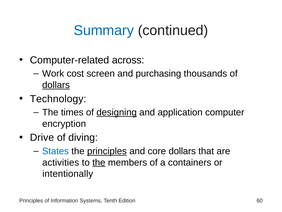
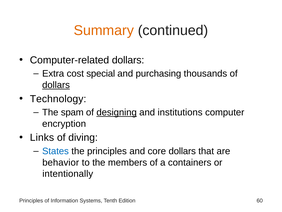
Summary colour: blue -> orange
Computer-related across: across -> dollars
Work: Work -> Extra
screen: screen -> special
times: times -> spam
application: application -> institutions
Drive: Drive -> Links
principles at (107, 151) underline: present -> none
activities: activities -> behavior
the at (99, 162) underline: present -> none
